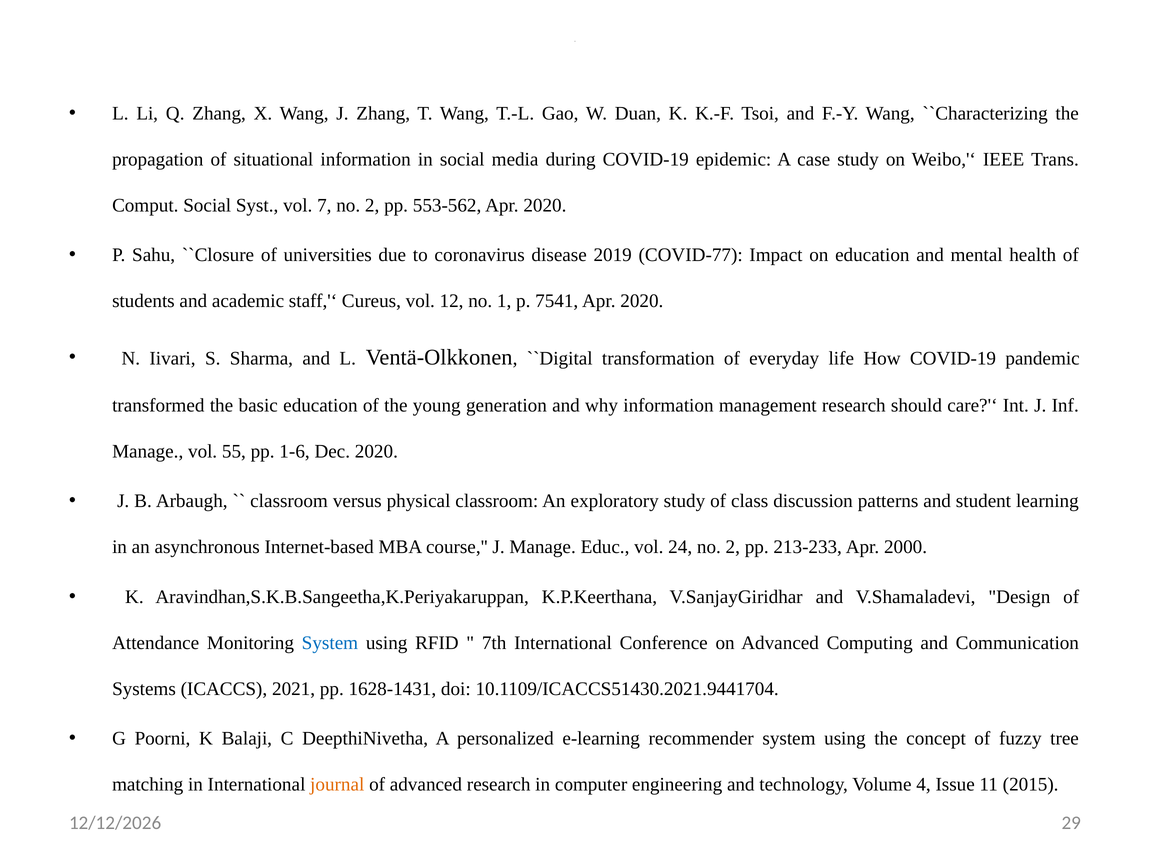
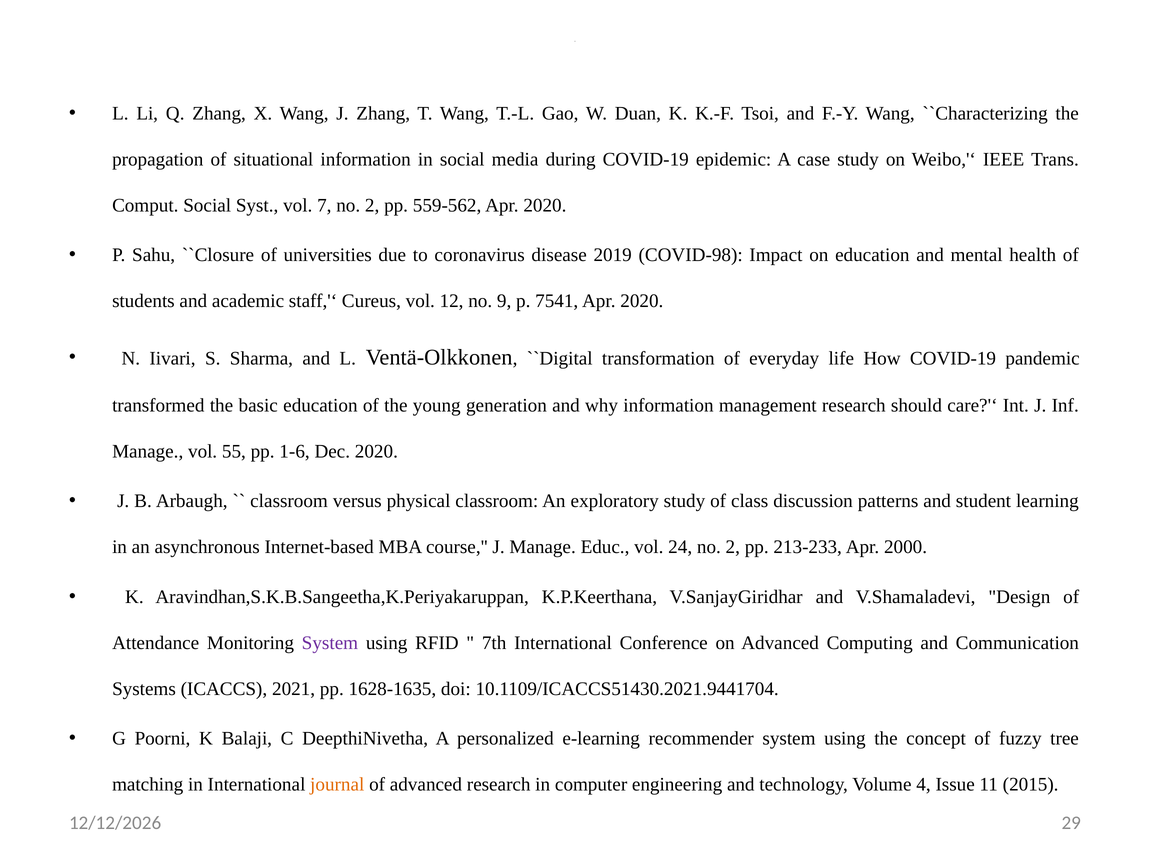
553-562: 553-562 -> 559-562
COVID-77: COVID-77 -> COVID-98
1: 1 -> 9
System at (330, 643) colour: blue -> purple
1628-1431: 1628-1431 -> 1628-1635
